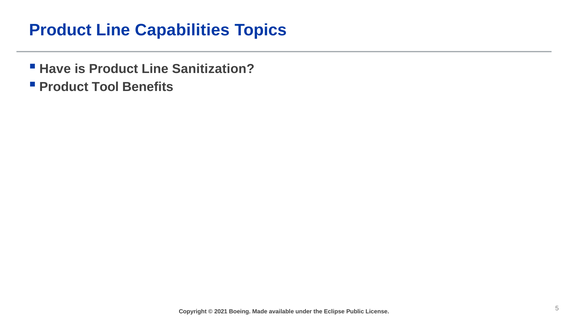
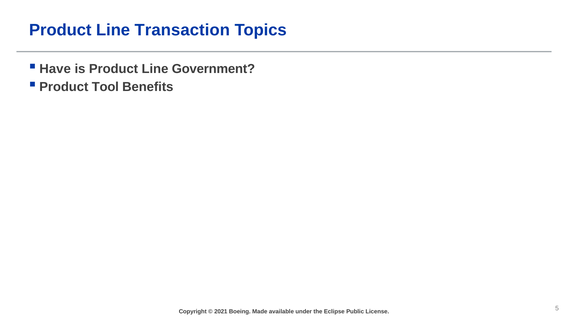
Capabilities: Capabilities -> Transaction
Sanitization: Sanitization -> Government
